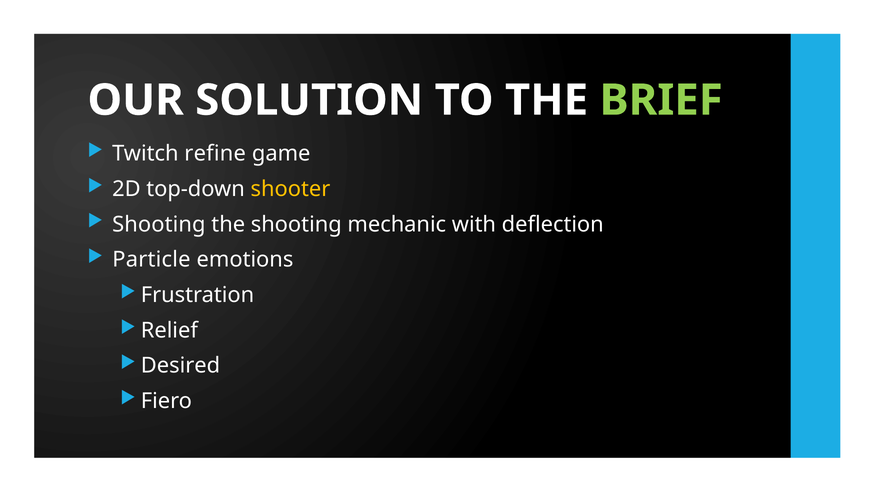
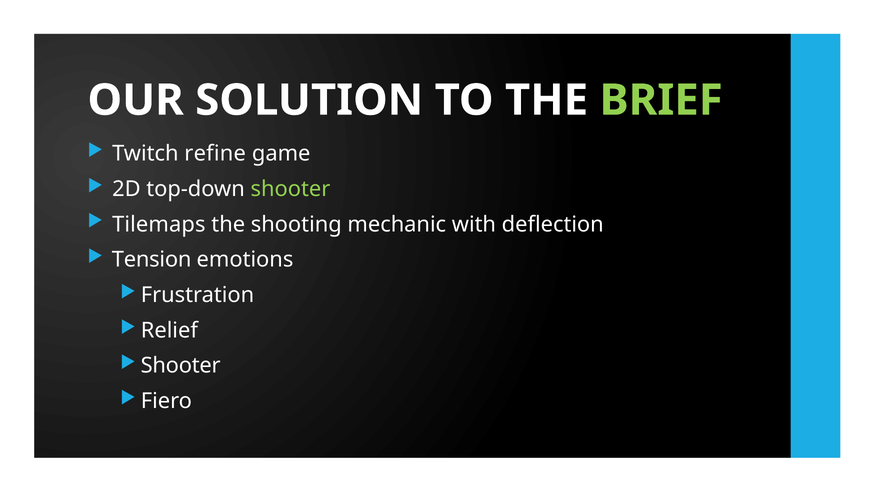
shooter at (290, 189) colour: yellow -> light green
Shooting at (159, 224): Shooting -> Tilemaps
Particle: Particle -> Tension
Desired at (181, 366): Desired -> Shooter
